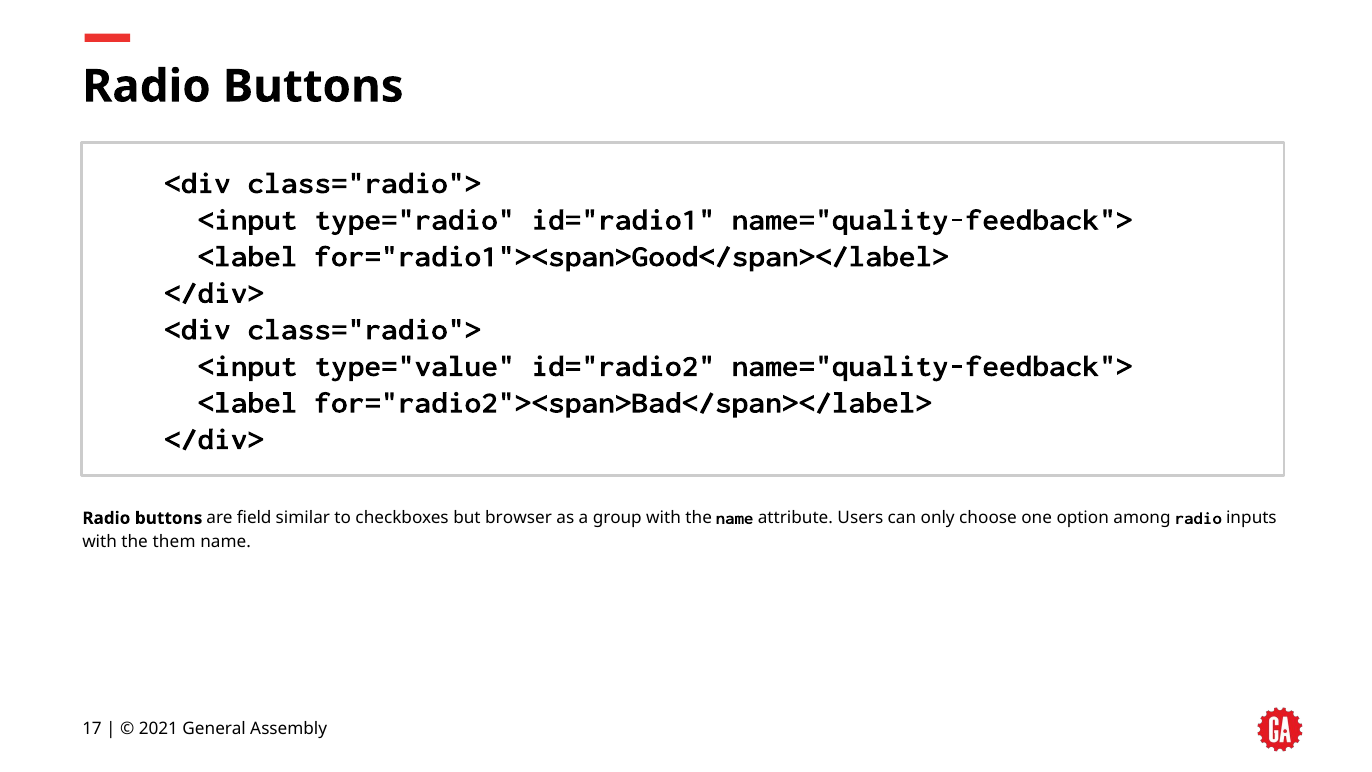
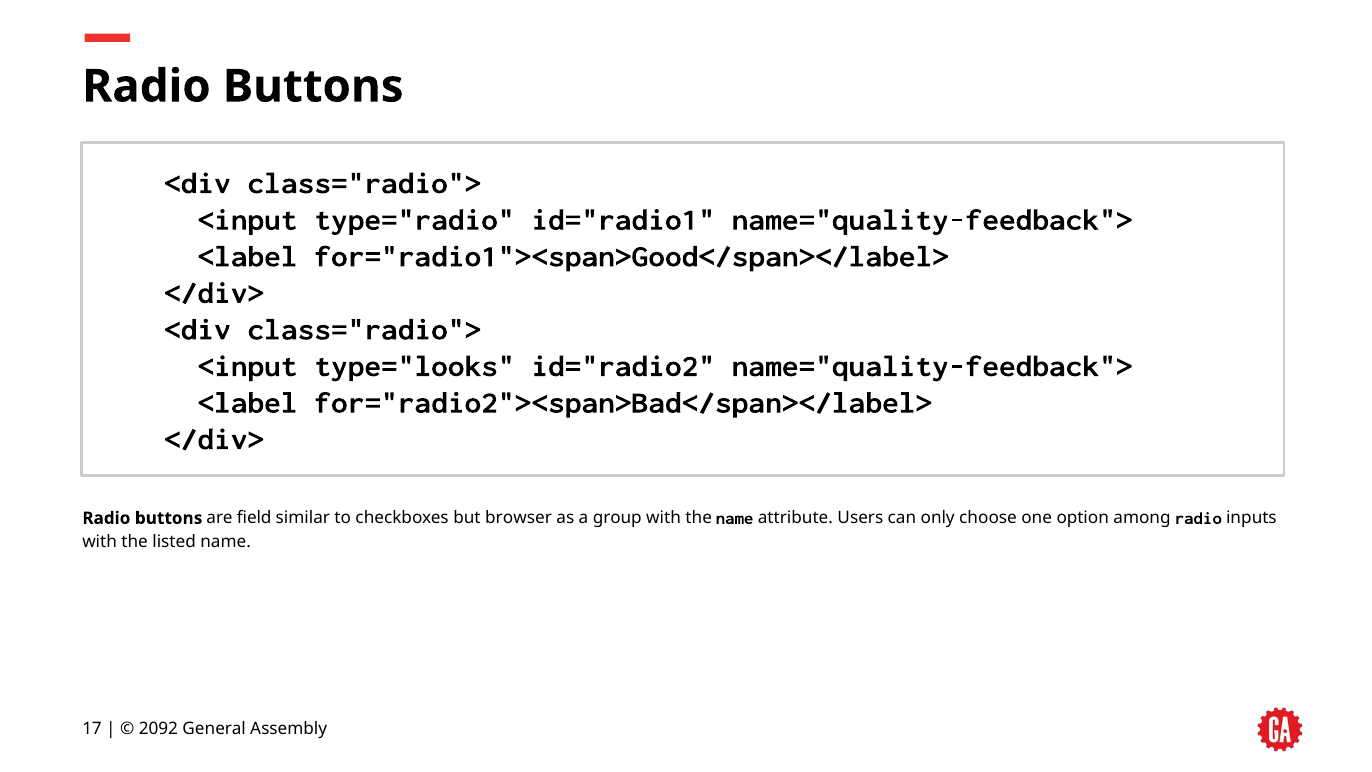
type="value: type="value -> type="looks
them: them -> listed
2021: 2021 -> 2092
